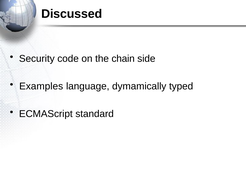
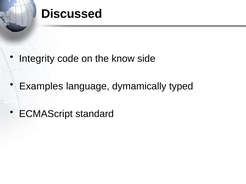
Security: Security -> Integrity
chain: chain -> know
